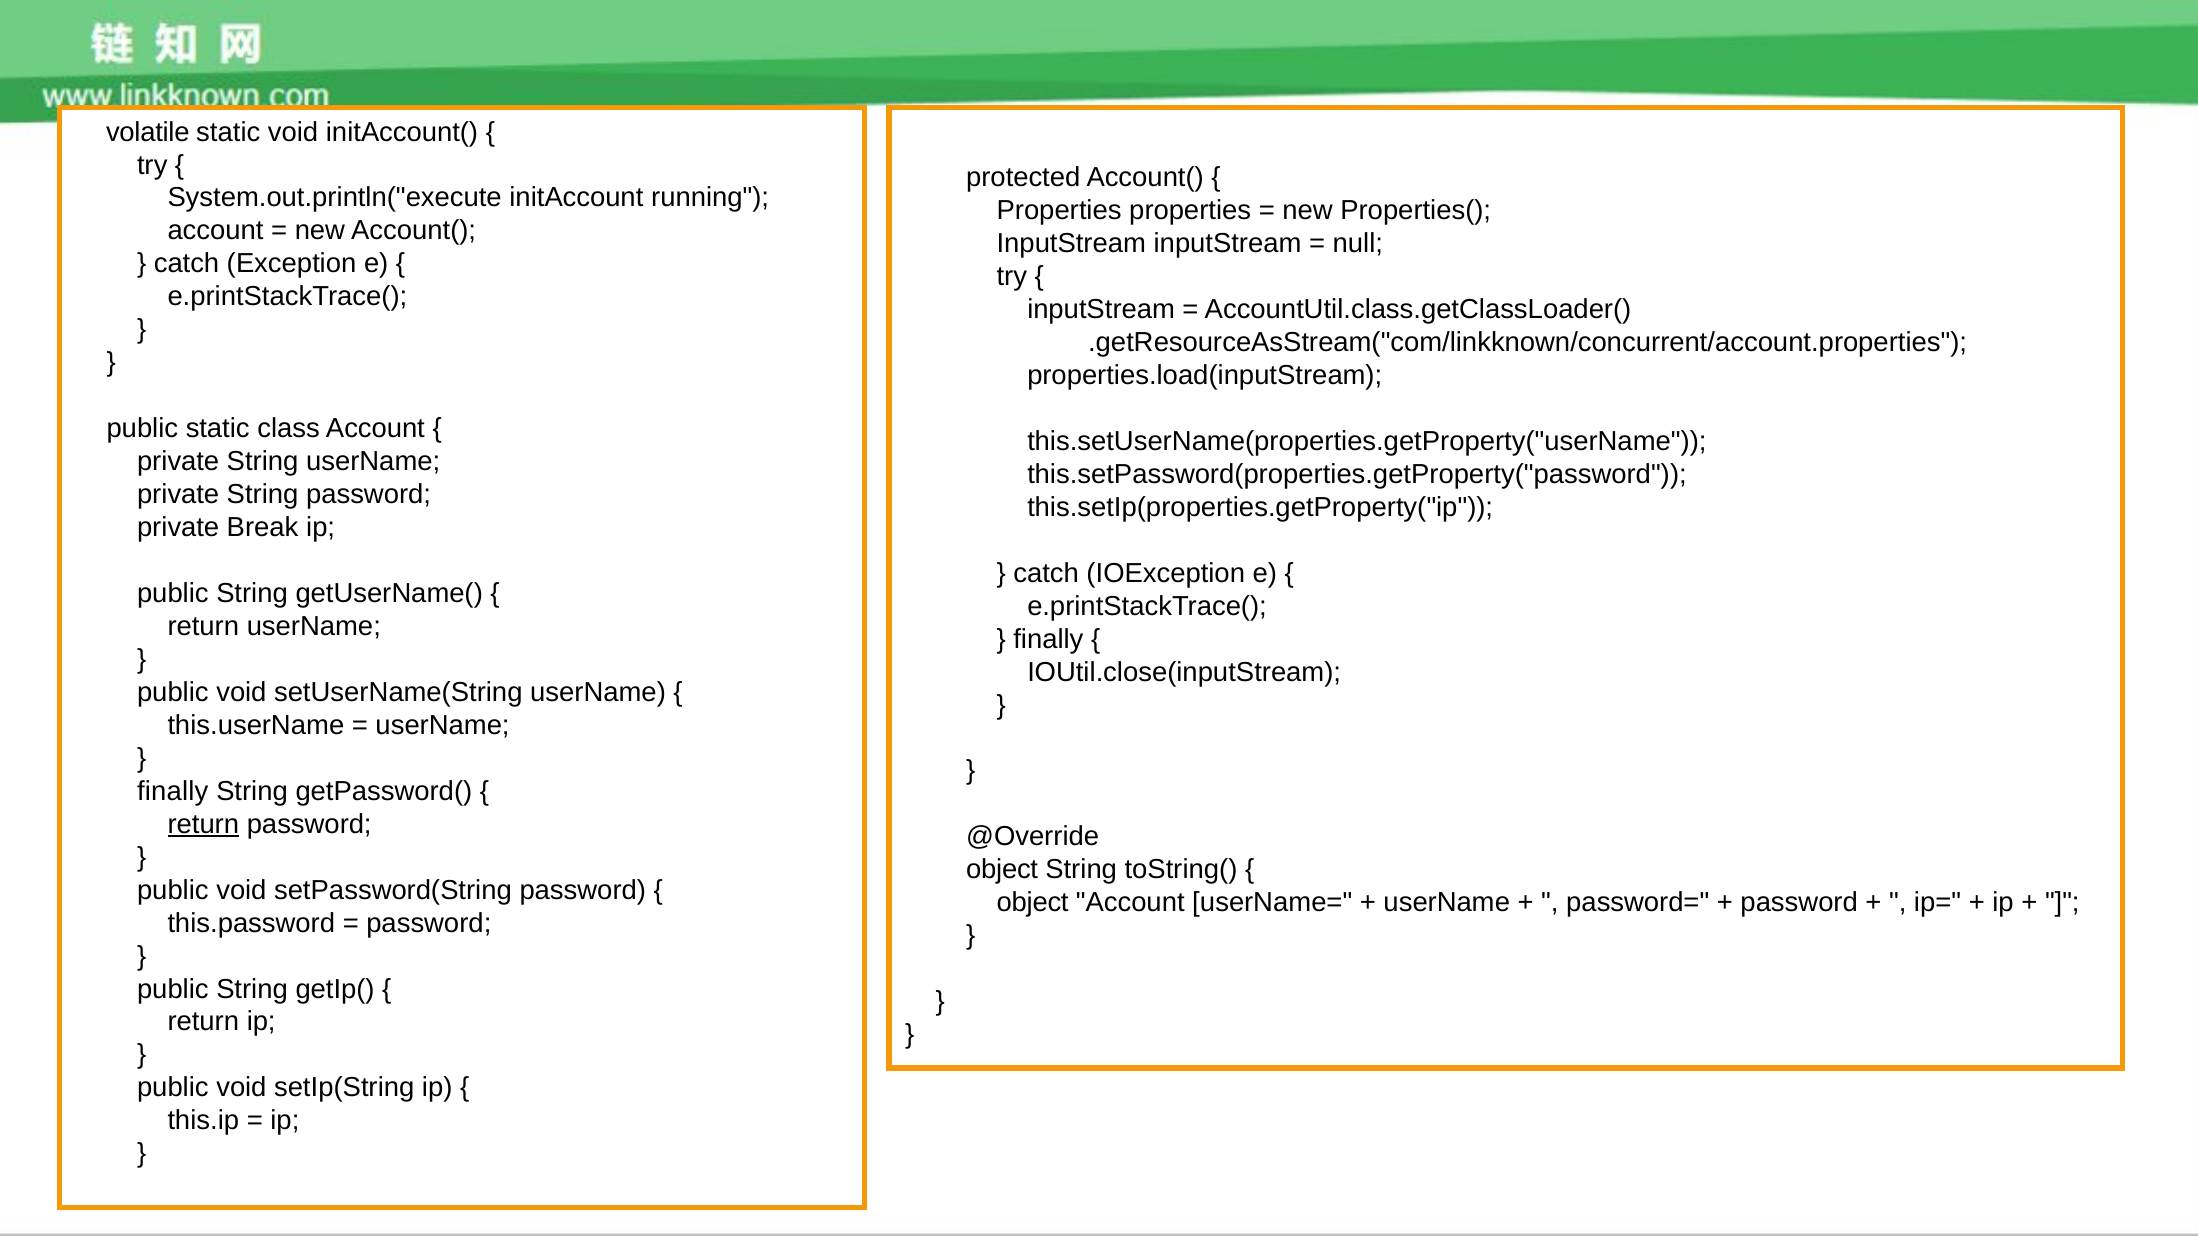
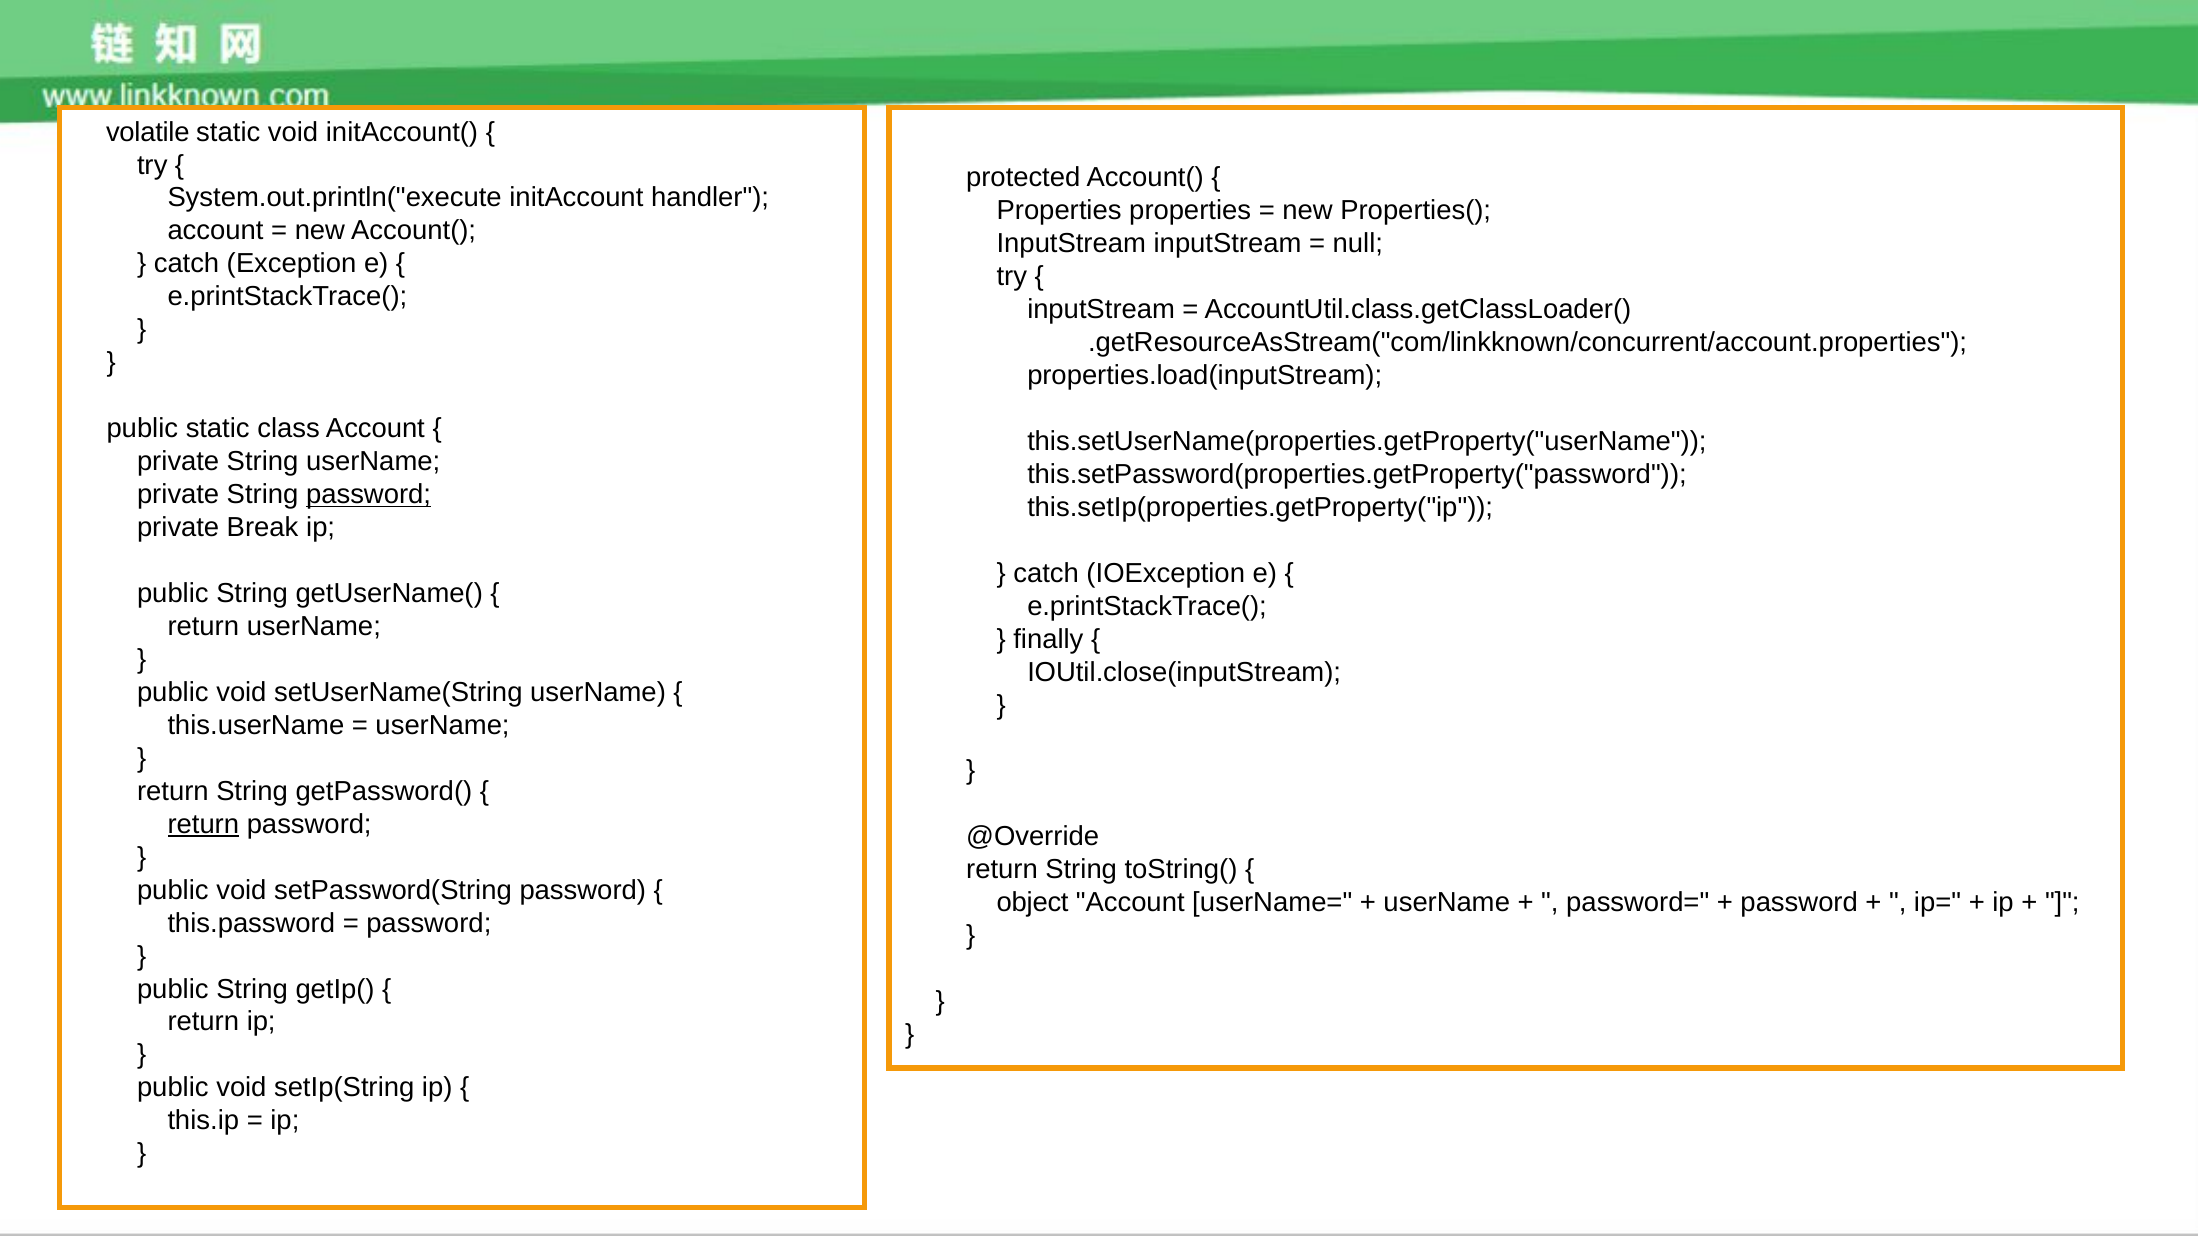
running: running -> handler
password at (369, 495) underline: none -> present
finally at (173, 791): finally -> return
object at (1002, 870): object -> return
